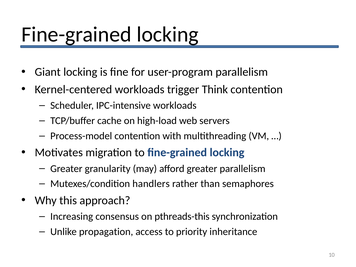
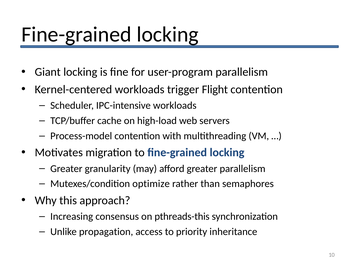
Think: Think -> Flight
handlers: handlers -> optimize
